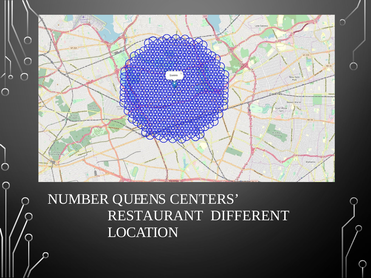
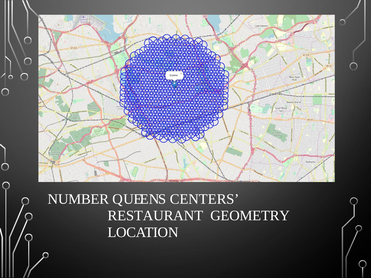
DIFFERENT: DIFFERENT -> GEOMETRY
